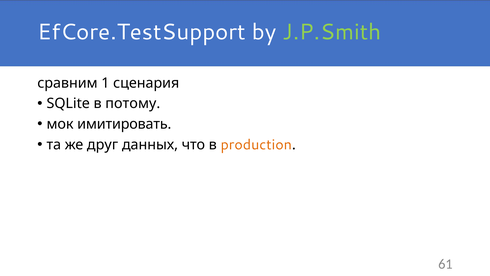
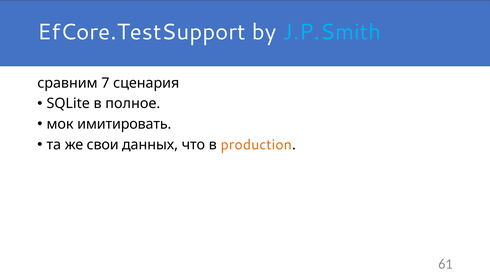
J.P.Smith colour: light green -> light blue
1: 1 -> 7
потому: потому -> полное
друг: друг -> свои
